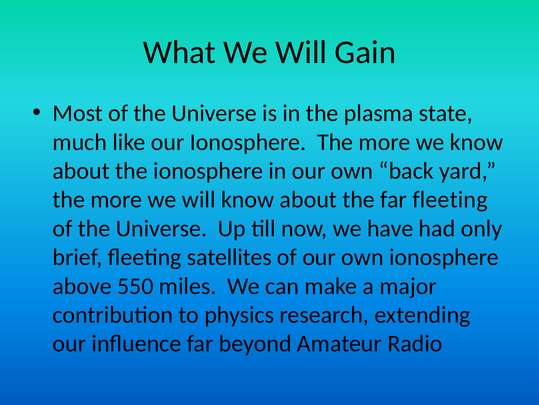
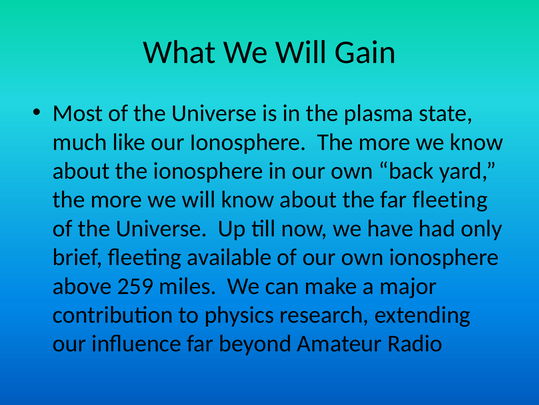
satellites: satellites -> available
550: 550 -> 259
